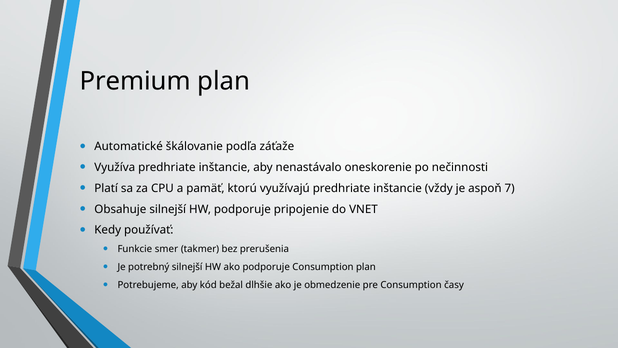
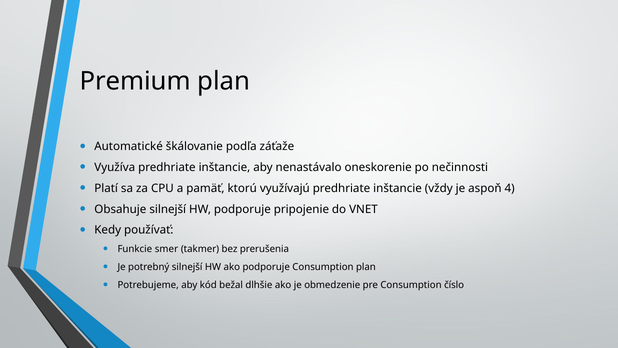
7: 7 -> 4
časy: časy -> číslo
